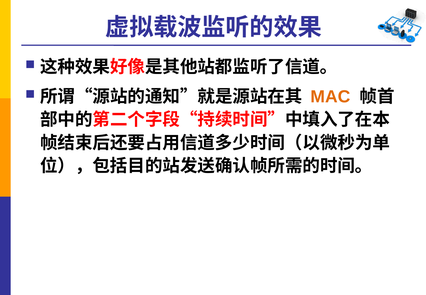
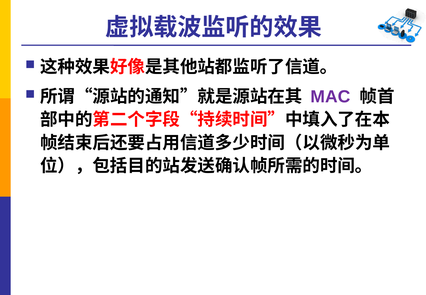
MAC colour: orange -> purple
